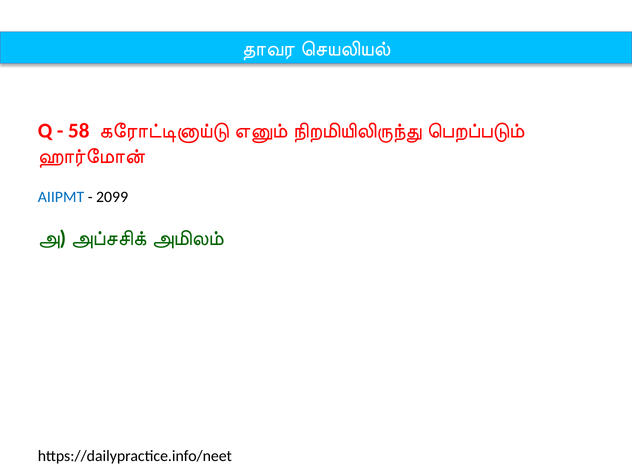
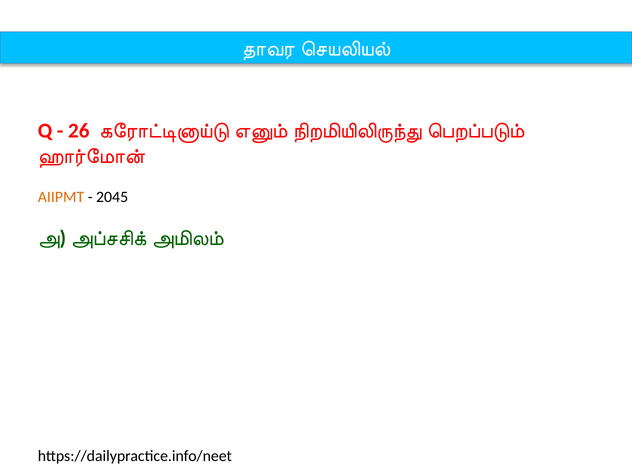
58: 58 -> 26
AIIPMT colour: blue -> orange
2099: 2099 -> 2045
